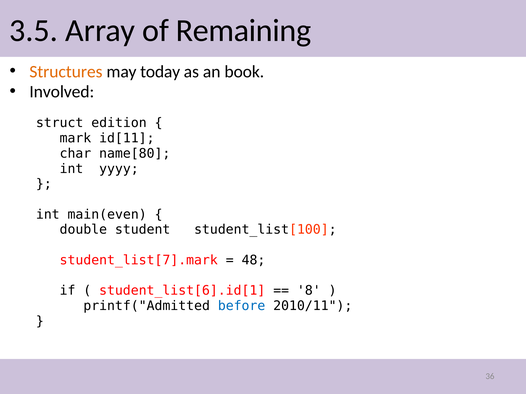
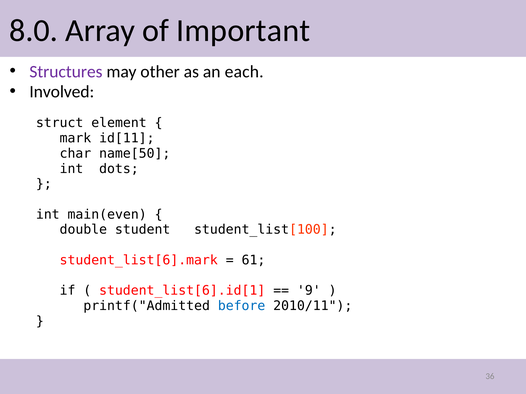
3.5: 3.5 -> 8.0
Remaining: Remaining -> Important
Structures colour: orange -> purple
today: today -> other
book: book -> each
edition: edition -> element
name[80: name[80 -> name[50
yyyy: yyyy -> dots
student_list[7].mark: student_list[7].mark -> student_list[6].mark
48: 48 -> 61
8: 8 -> 9
